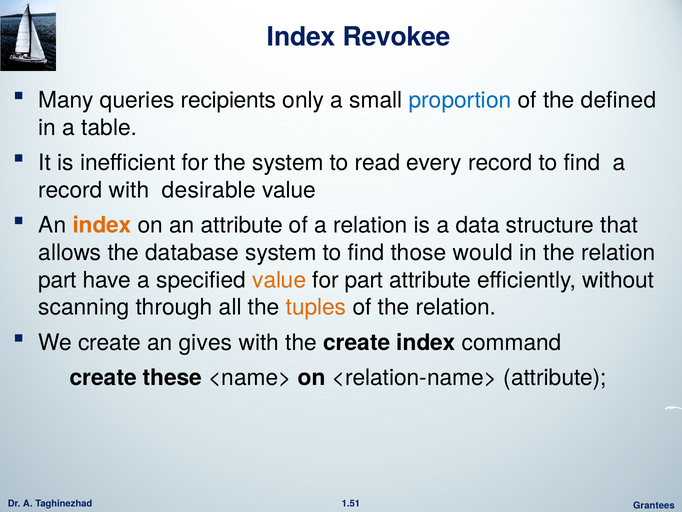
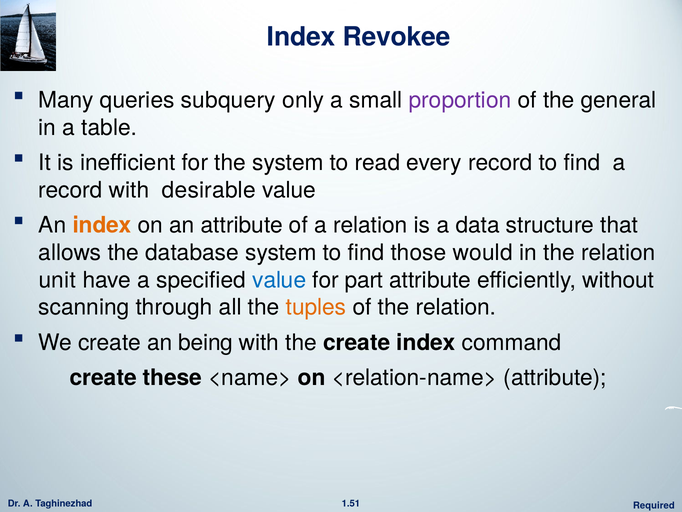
recipients: recipients -> subquery
proportion colour: blue -> purple
defined: defined -> general
part at (57, 280): part -> unit
value at (279, 280) colour: orange -> blue
gives: gives -> being
Grantees: Grantees -> Required
